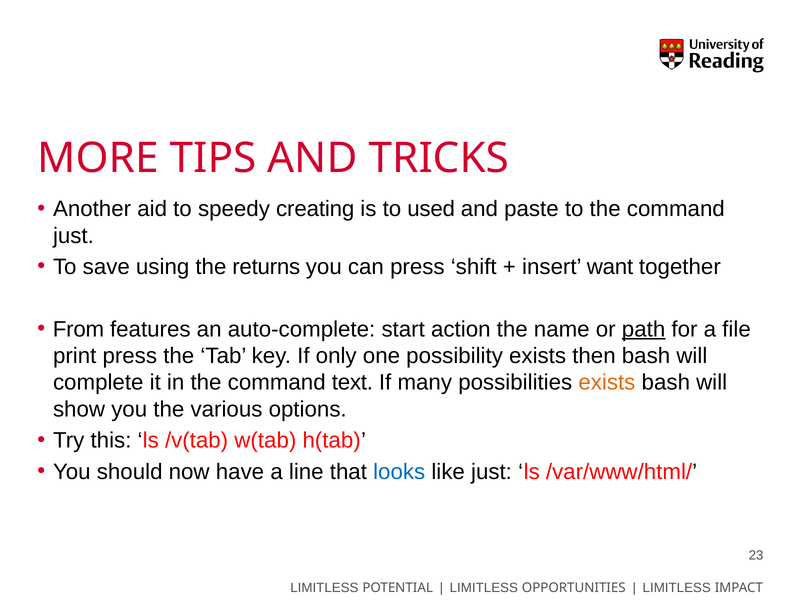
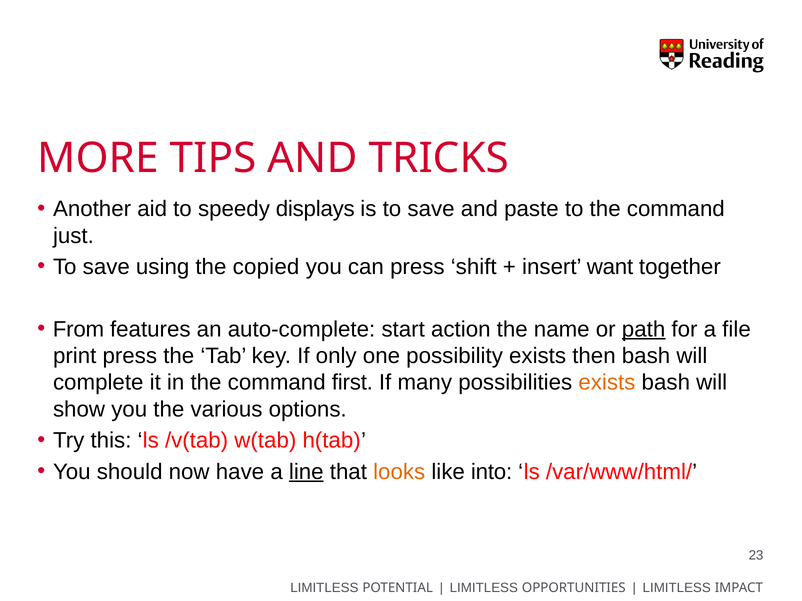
creating: creating -> displays
is to used: used -> save
returns: returns -> copied
text: text -> first
line underline: none -> present
looks colour: blue -> orange
like just: just -> into
